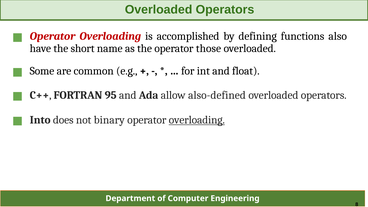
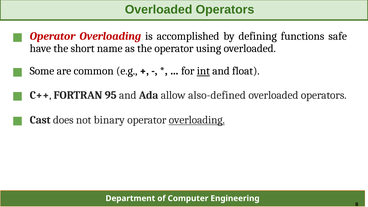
also: also -> safe
those: those -> using
int underline: none -> present
Into: Into -> Cast
